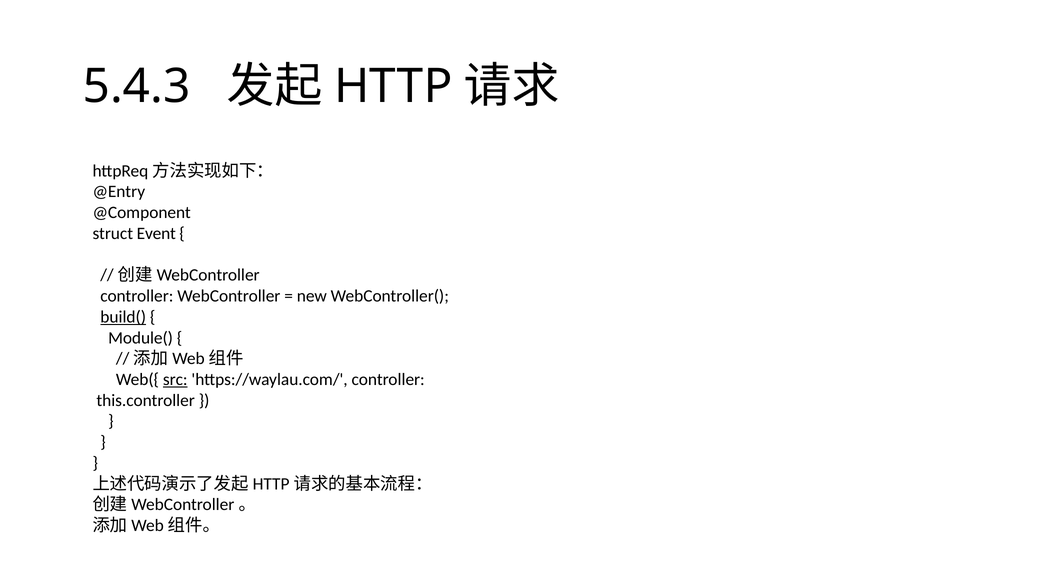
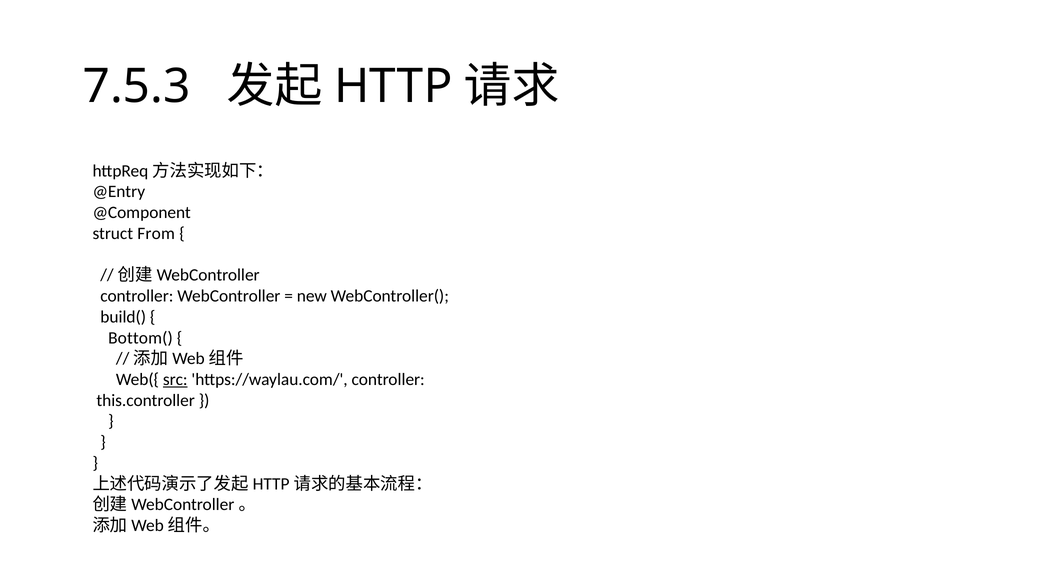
5.4.3: 5.4.3 -> 7.5.3
Event: Event -> From
build( underline: present -> none
Module(: Module( -> Bottom(
